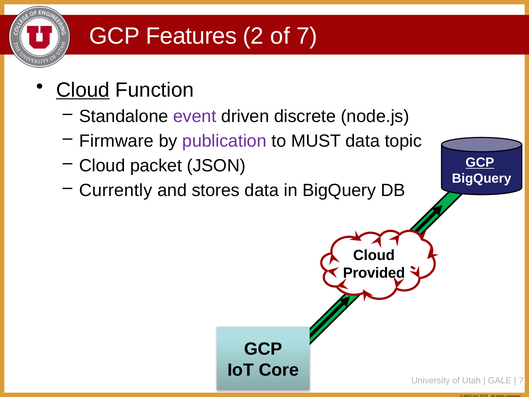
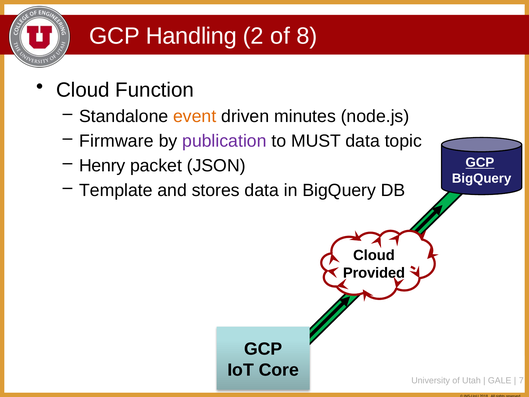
Features: Features -> Handling
of 7: 7 -> 8
Cloud at (83, 90) underline: present -> none
event colour: purple -> orange
discrete: discrete -> minutes
Cloud at (102, 166): Cloud -> Henry
Currently: Currently -> Template
